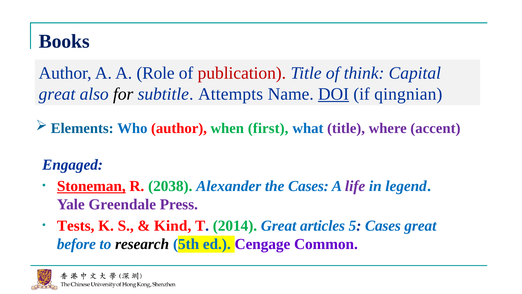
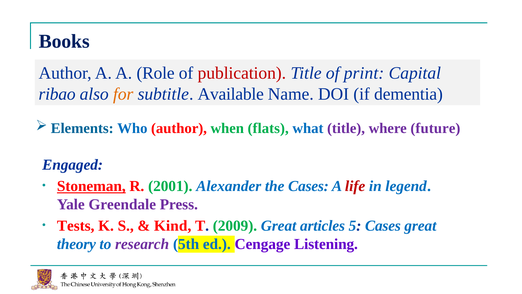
think: think -> print
great at (57, 94): great -> ribao
for colour: black -> orange
Attempts: Attempts -> Available
DOI underline: present -> none
qingnian: qingnian -> dementia
first: first -> flats
accent: accent -> future
2038: 2038 -> 2001
life colour: purple -> red
2014: 2014 -> 2009
before: before -> theory
research colour: black -> purple
Common: Common -> Listening
